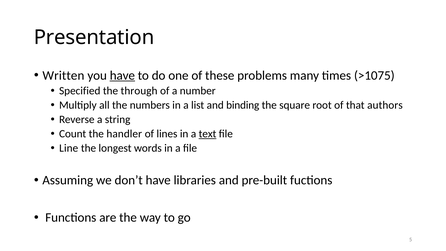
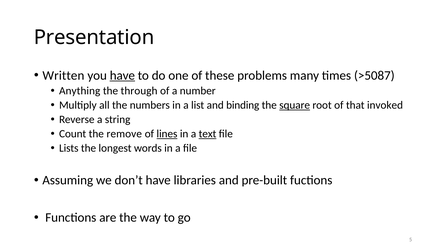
>1075: >1075 -> >5087
Specified: Specified -> Anything
square underline: none -> present
authors: authors -> invoked
handler: handler -> remove
lines underline: none -> present
Line: Line -> Lists
